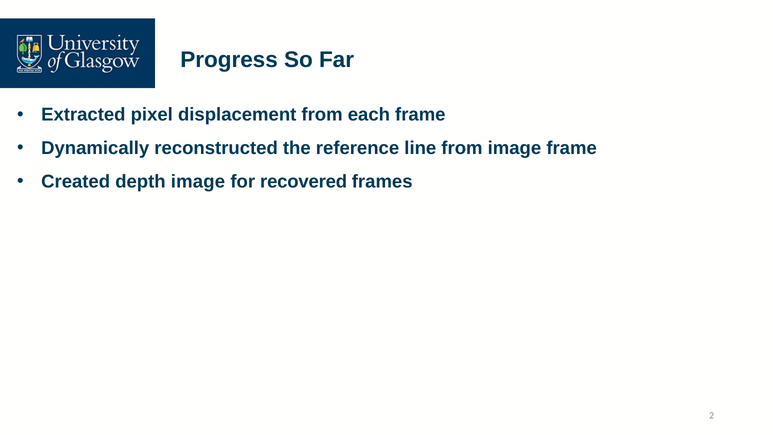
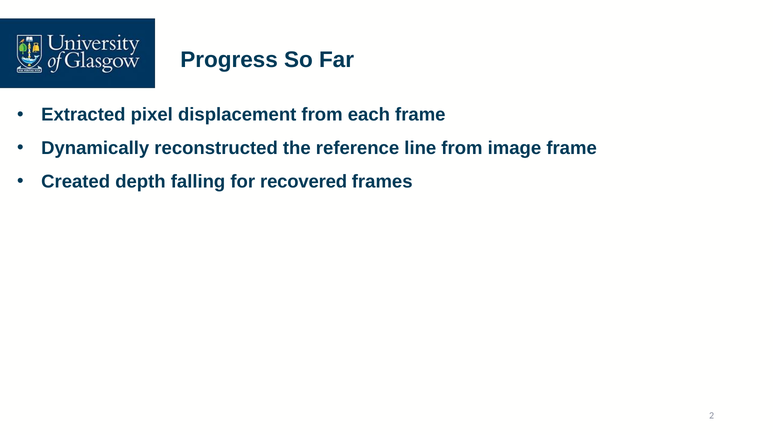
depth image: image -> falling
